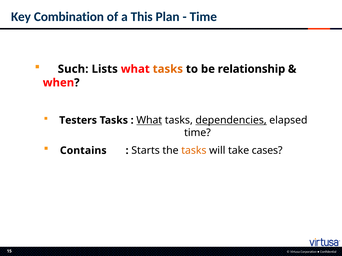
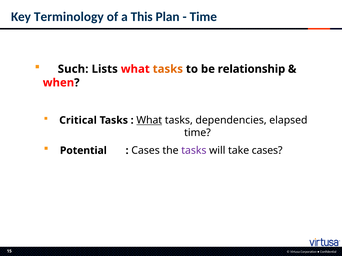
Combination: Combination -> Terminology
Testers: Testers -> Critical
dependencies underline: present -> none
Contains: Contains -> Potential
Starts at (146, 151): Starts -> Cases
tasks at (194, 151) colour: orange -> purple
